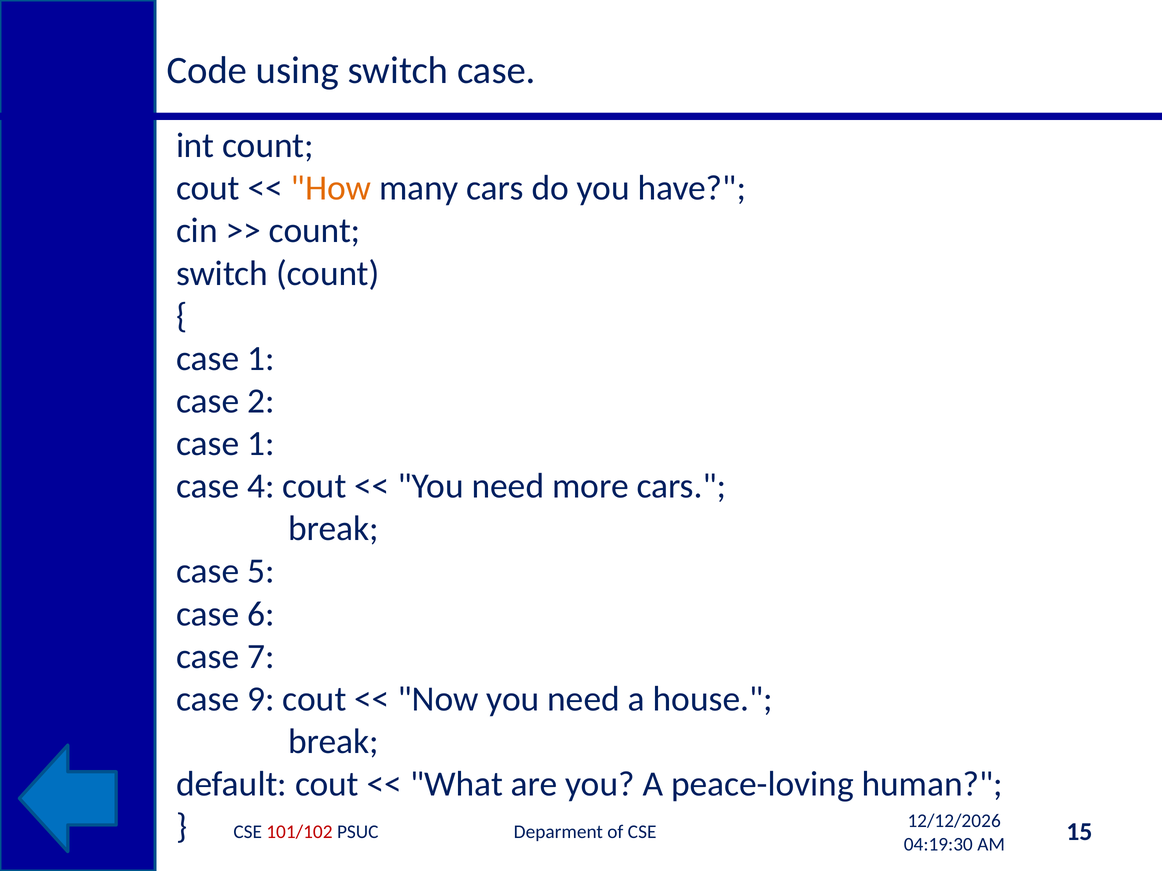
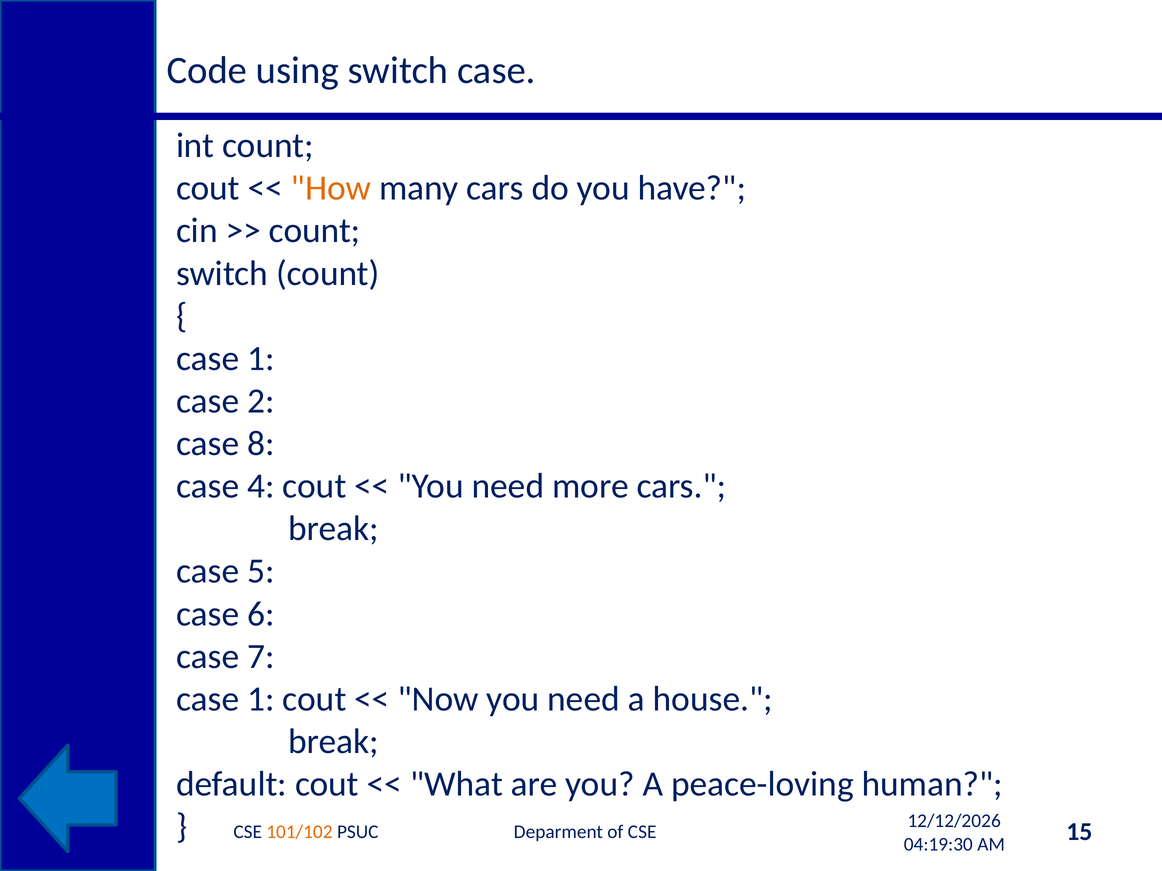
1 at (261, 444): 1 -> 8
9 at (261, 699): 9 -> 1
101/102 colour: red -> orange
